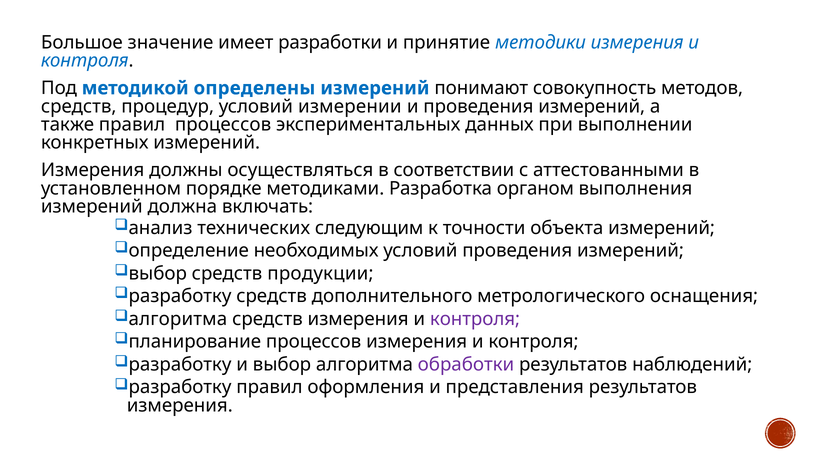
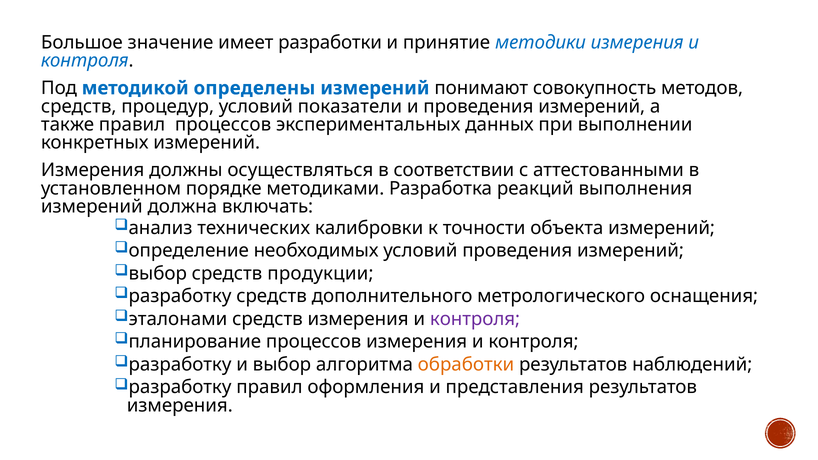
измерении: измерении -> показатели
органом: органом -> реакций
следующим: следующим -> калибровки
алгоритма at (178, 319): алгоритма -> эталонами
обработки colour: purple -> orange
